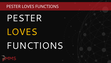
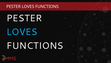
LOVES at (22, 32) colour: yellow -> light blue
